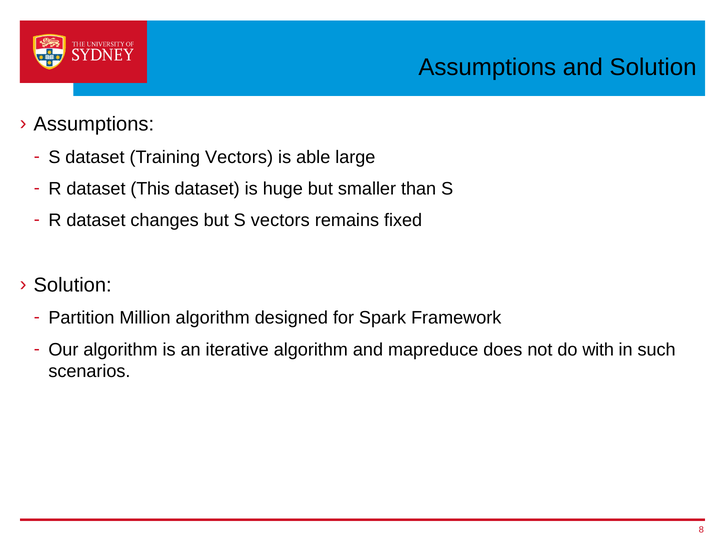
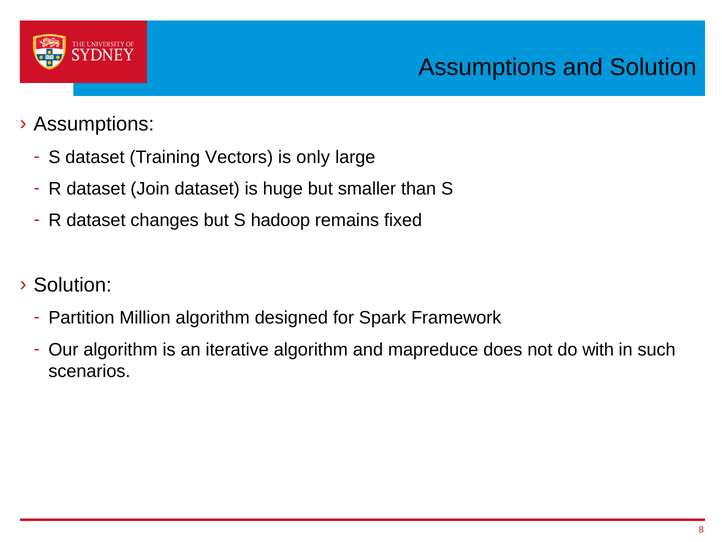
able: able -> only
This: This -> Join
S vectors: vectors -> hadoop
